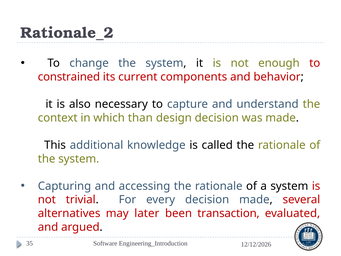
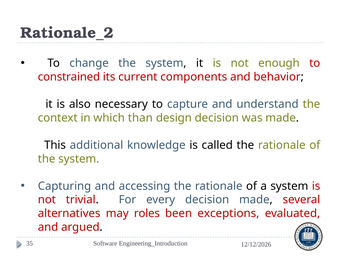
later: later -> roles
transaction: transaction -> exceptions
